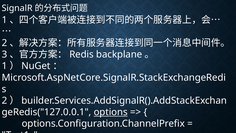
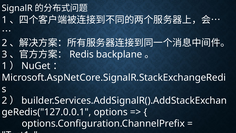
options underline: present -> none
